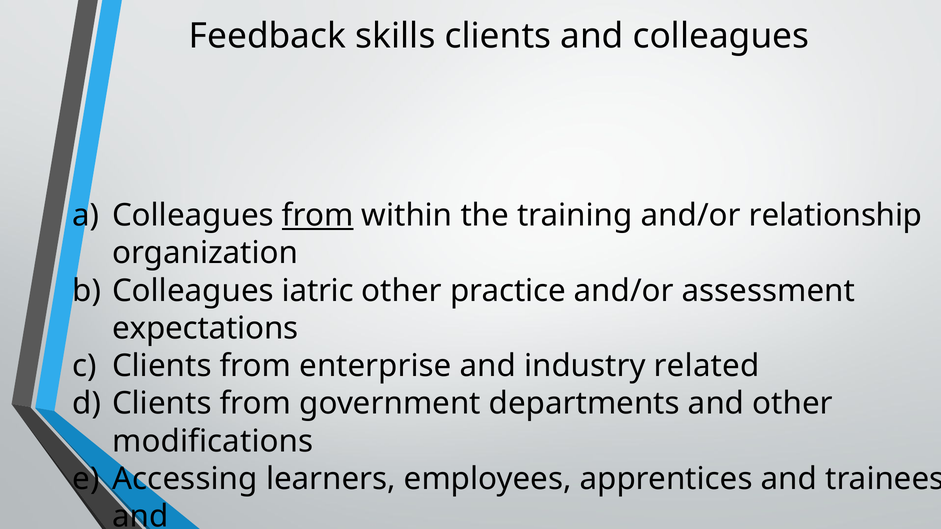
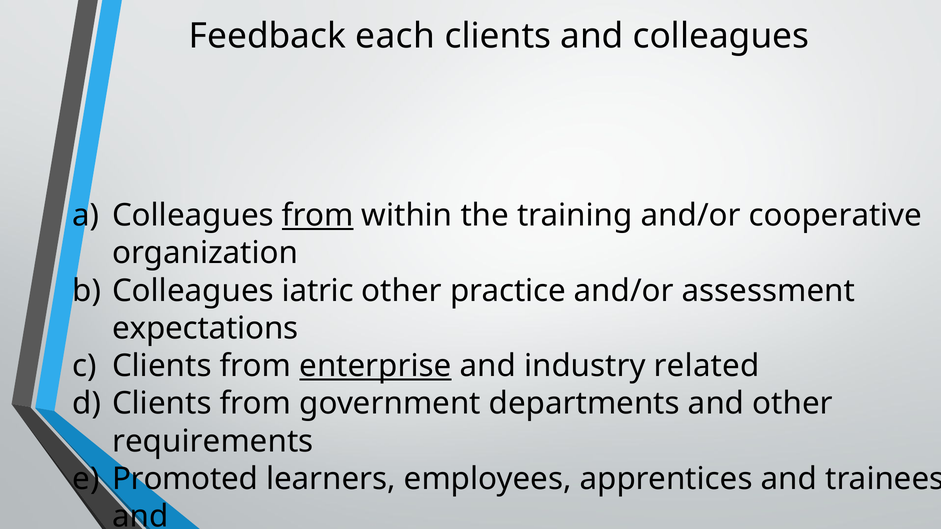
skills: skills -> each
relationship: relationship -> cooperative
enterprise underline: none -> present
modifications: modifications -> requirements
Accessing: Accessing -> Promoted
